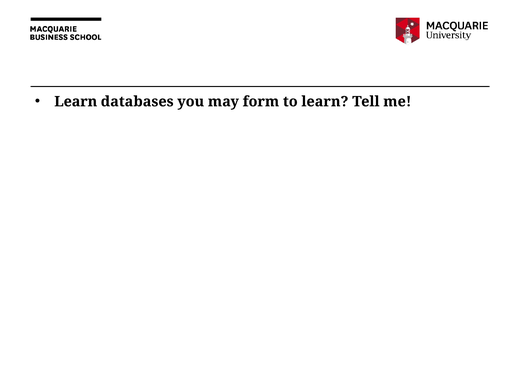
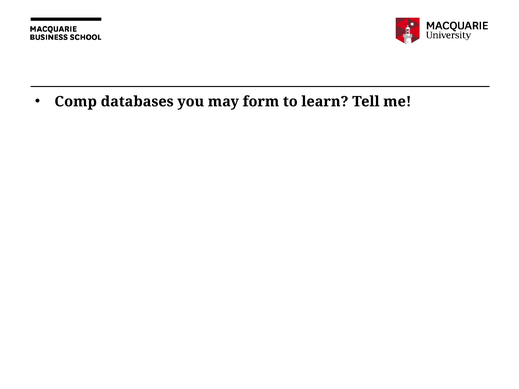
Learn at (76, 102): Learn -> Comp
